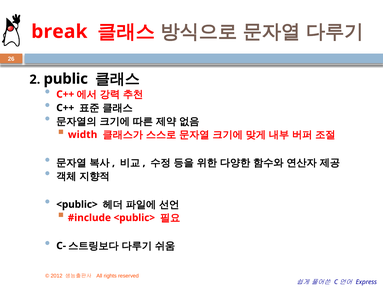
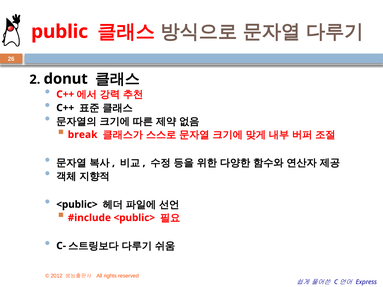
break: break -> public
public: public -> donut
width: width -> break
